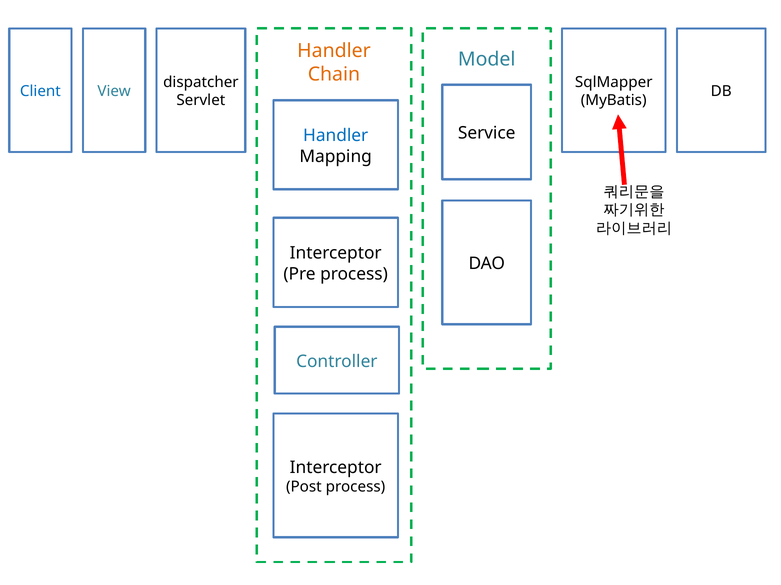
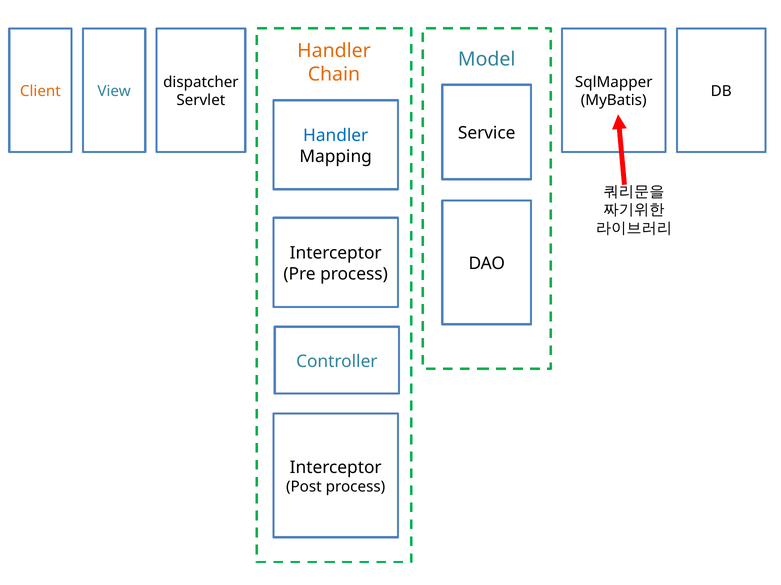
Client colour: blue -> orange
